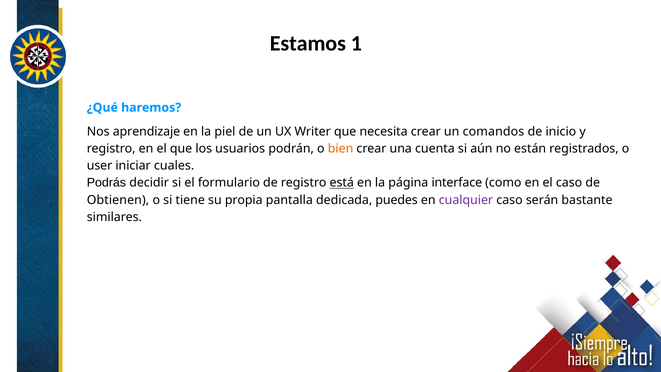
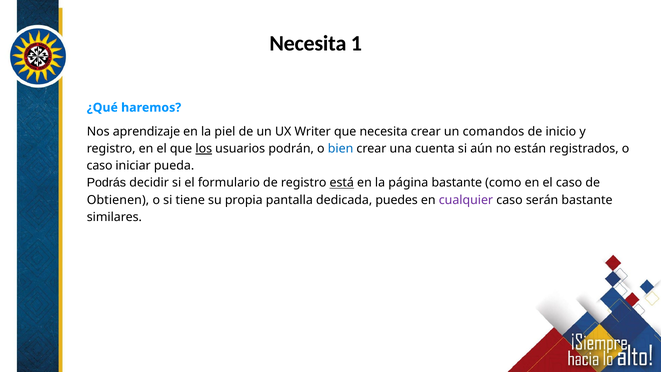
Estamos at (308, 44): Estamos -> Necesita
los underline: none -> present
bien colour: orange -> blue
user at (100, 166): user -> caso
cuales: cuales -> pueda
página interface: interface -> bastante
